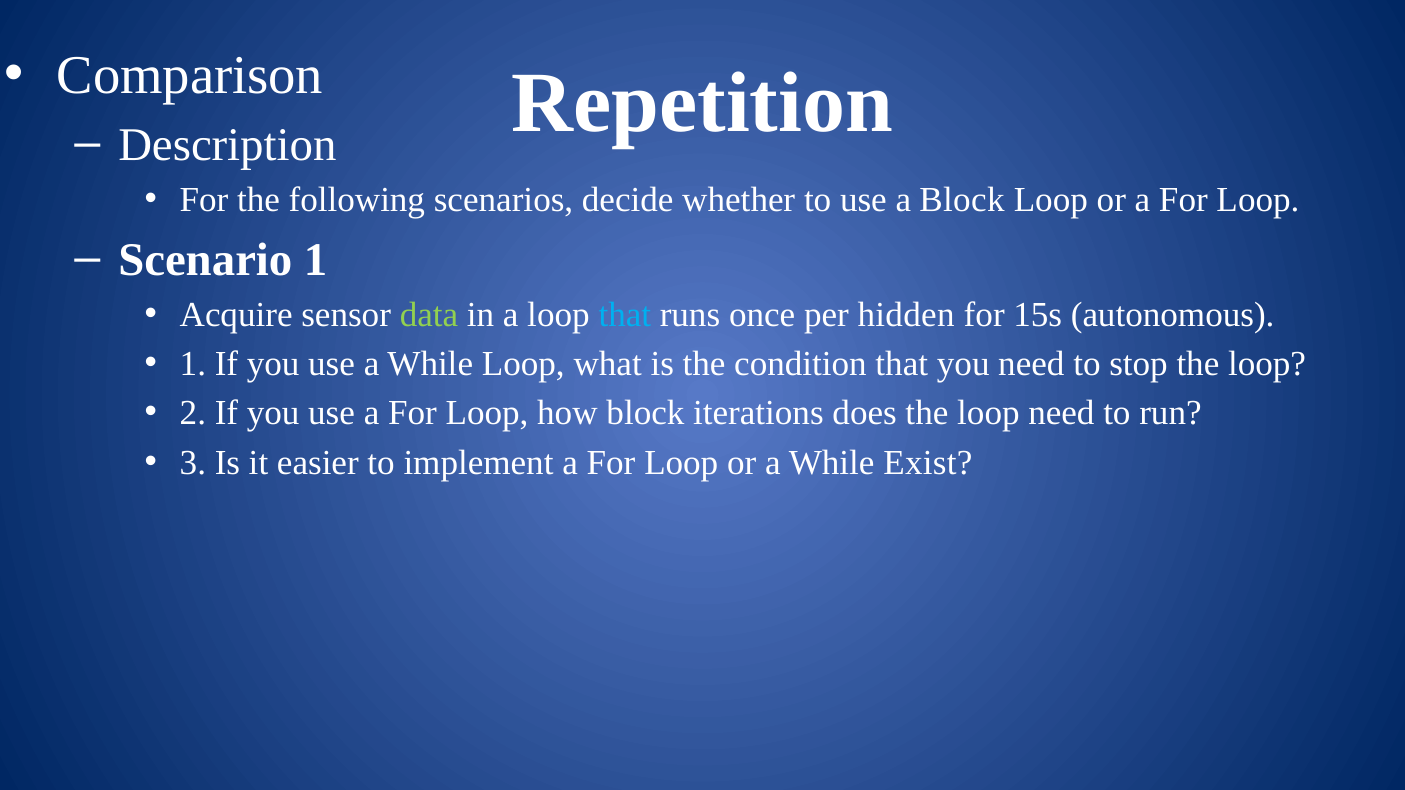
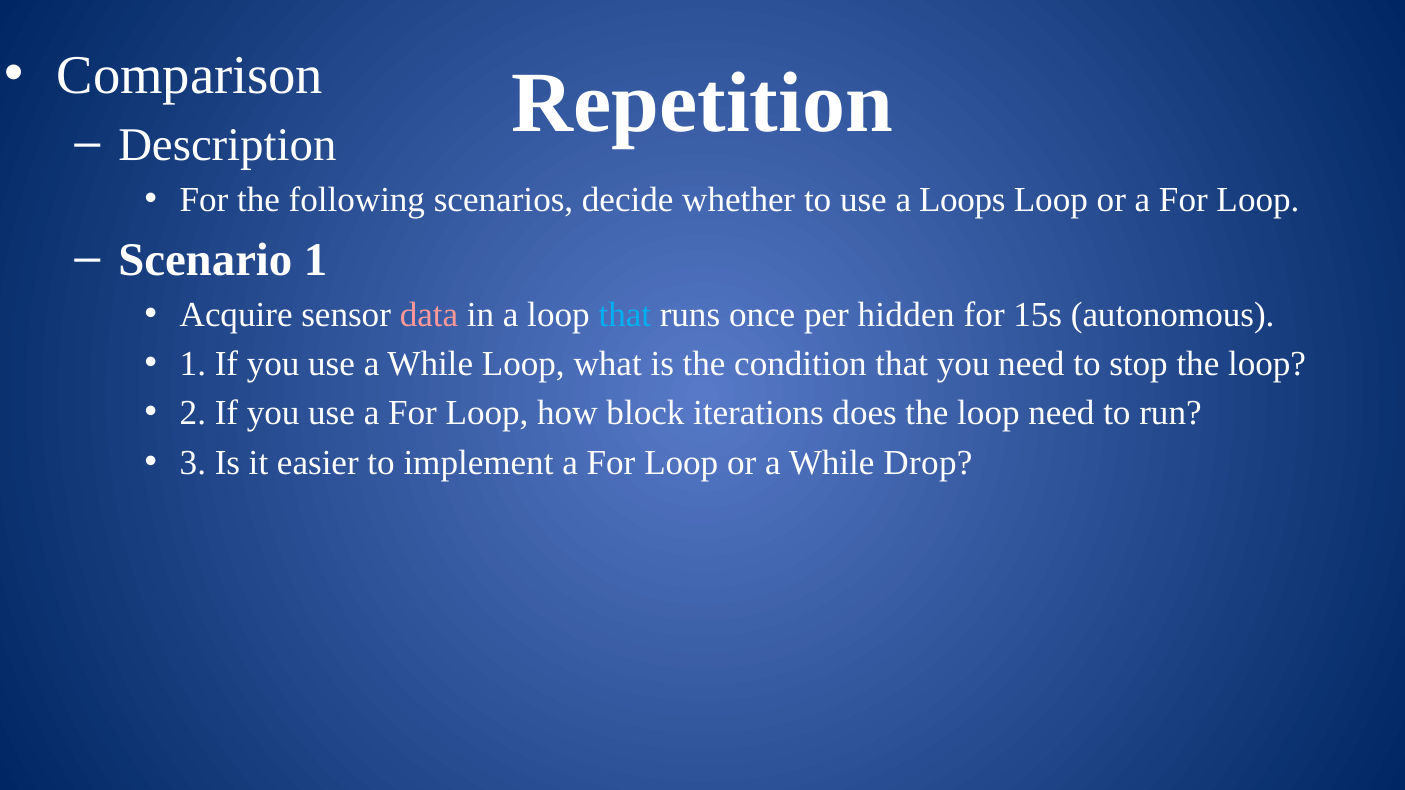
a Block: Block -> Loops
data colour: light green -> pink
Exist: Exist -> Drop
